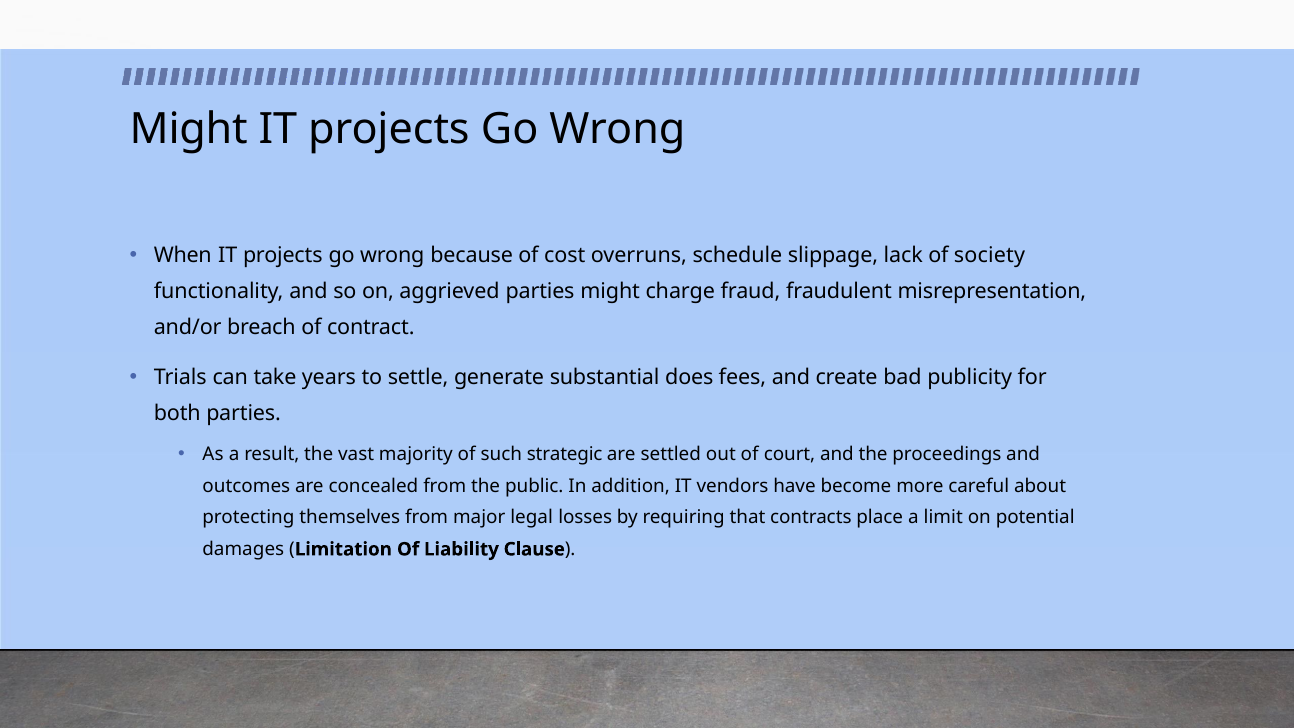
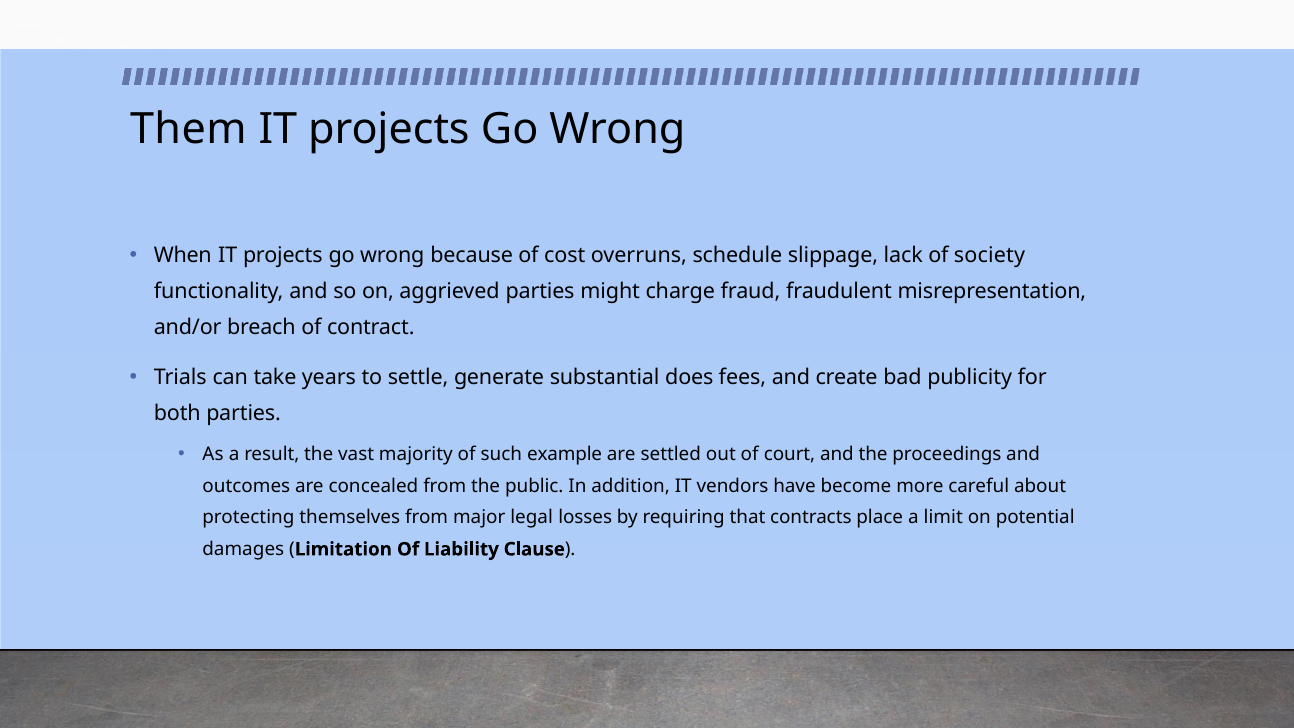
Might at (189, 129): Might -> Them
strategic: strategic -> example
